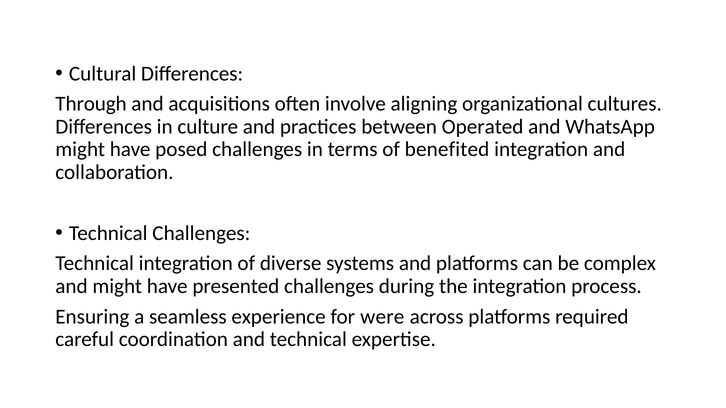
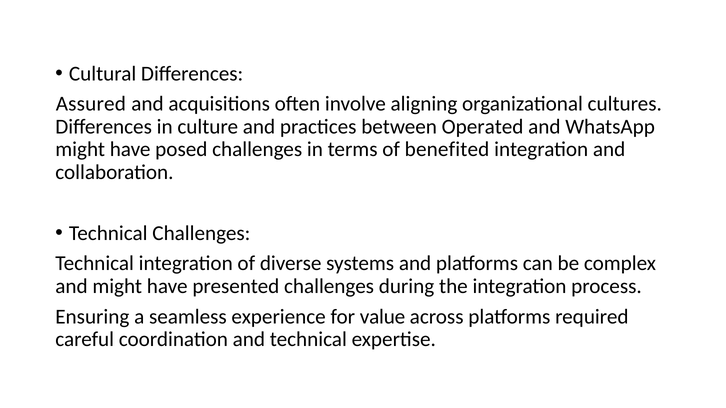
Through: Through -> Assured
were: were -> value
